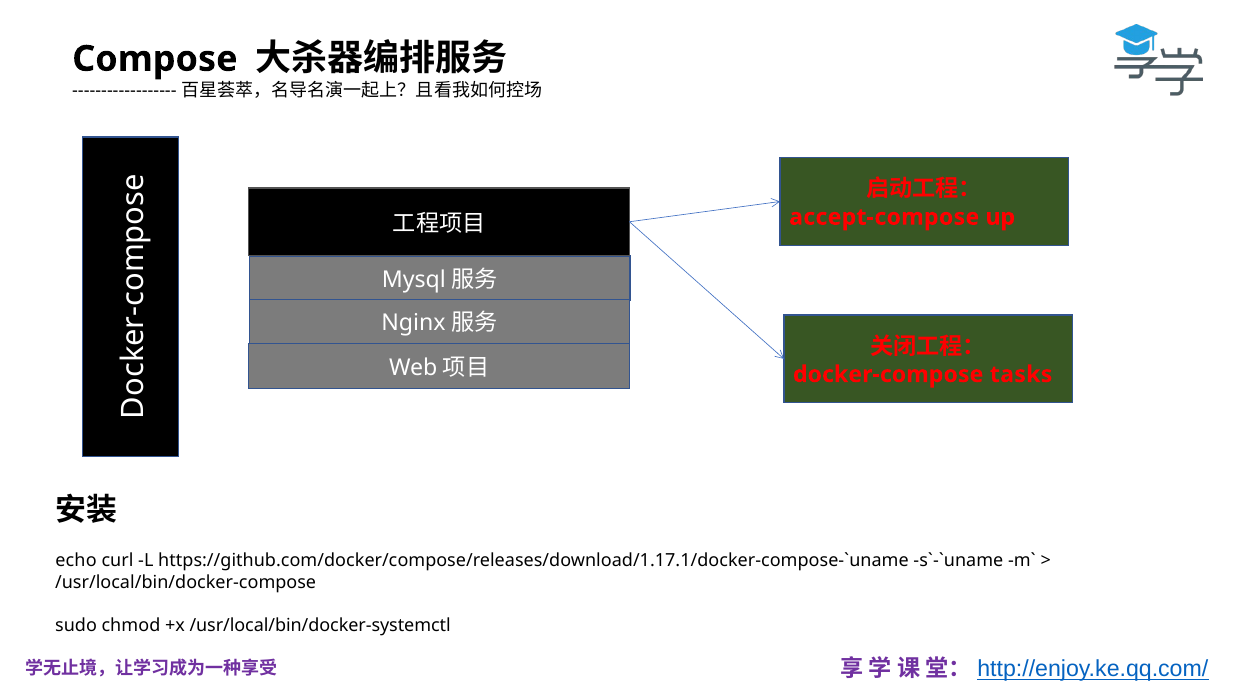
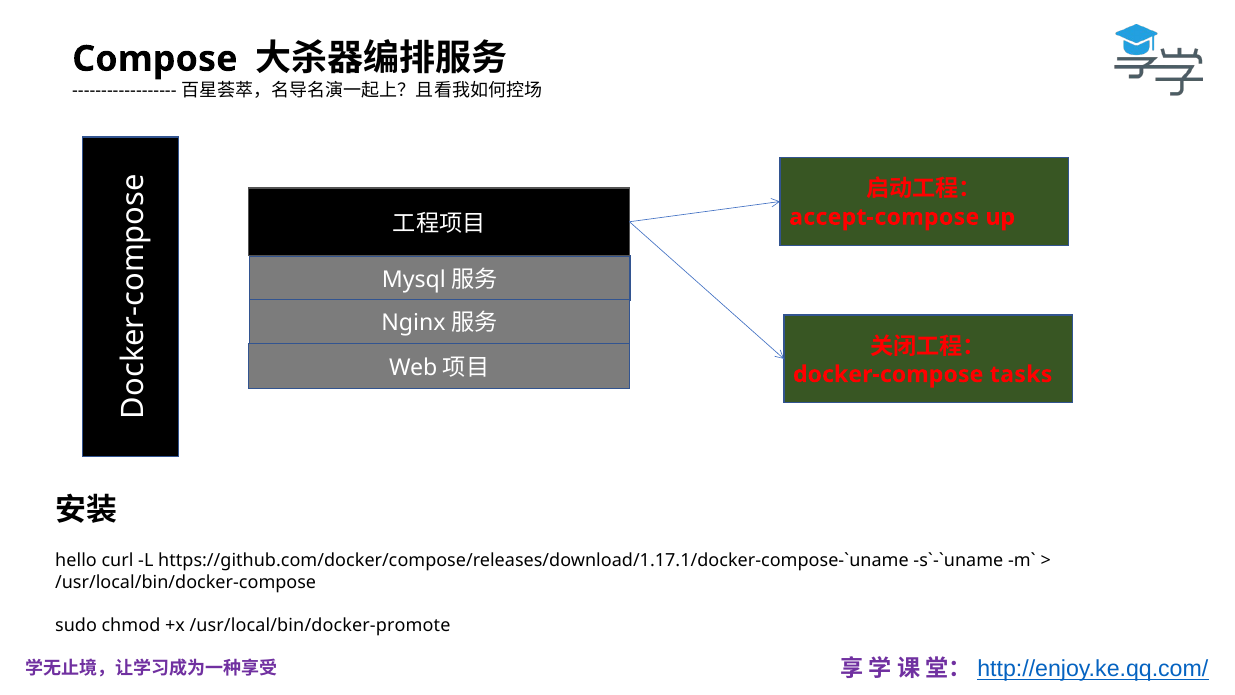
echo: echo -> hello
/usr/local/bin/docker-systemctl: /usr/local/bin/docker-systemctl -> /usr/local/bin/docker-promote
